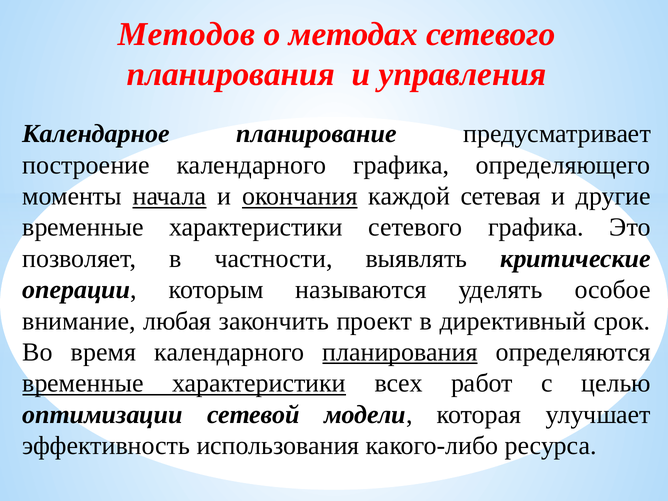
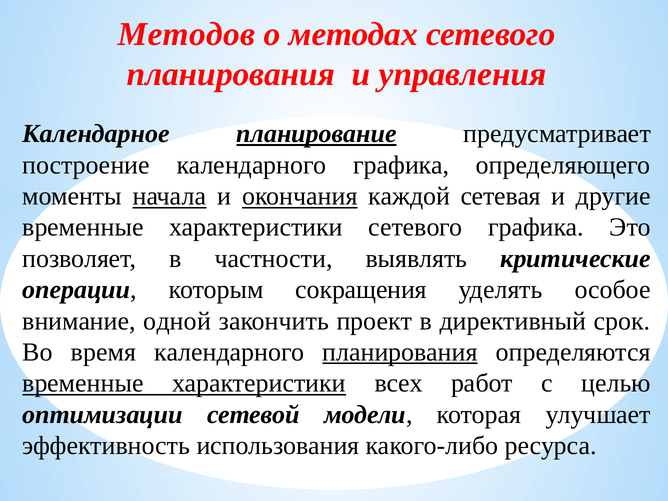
планирование underline: none -> present
называются: называются -> сокращения
любая: любая -> одной
